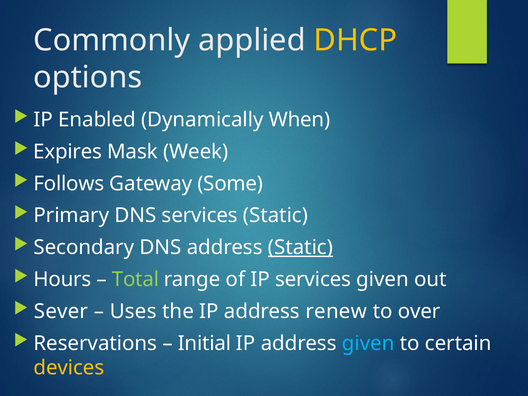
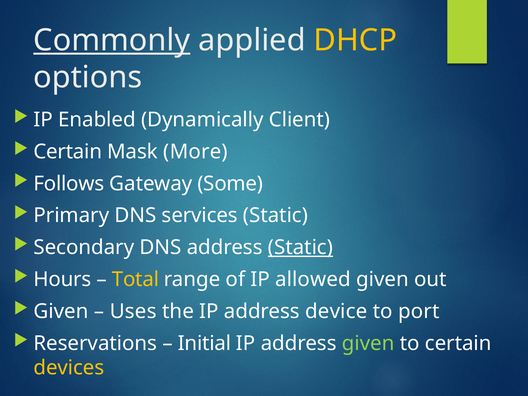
Commonly underline: none -> present
When: When -> Client
Expires at (68, 152): Expires -> Certain
Week: Week -> More
Total colour: light green -> yellow
IP services: services -> allowed
Sever at (61, 311): Sever -> Given
renew: renew -> device
over: over -> port
given at (368, 343) colour: light blue -> light green
